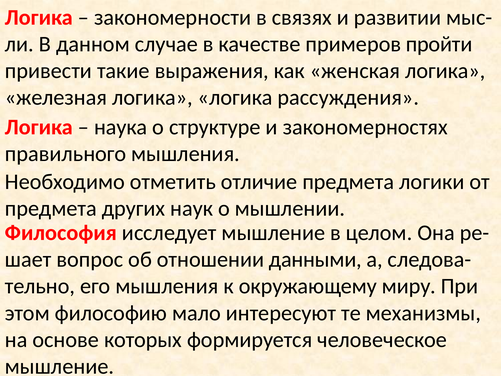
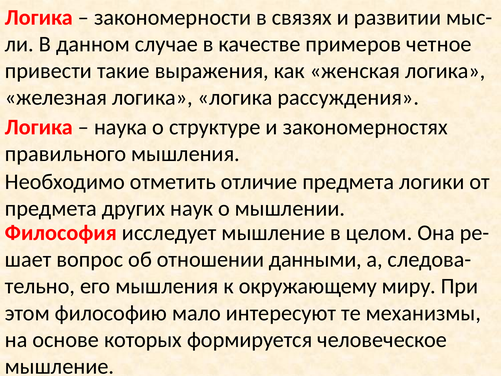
пройти: пройти -> четное
